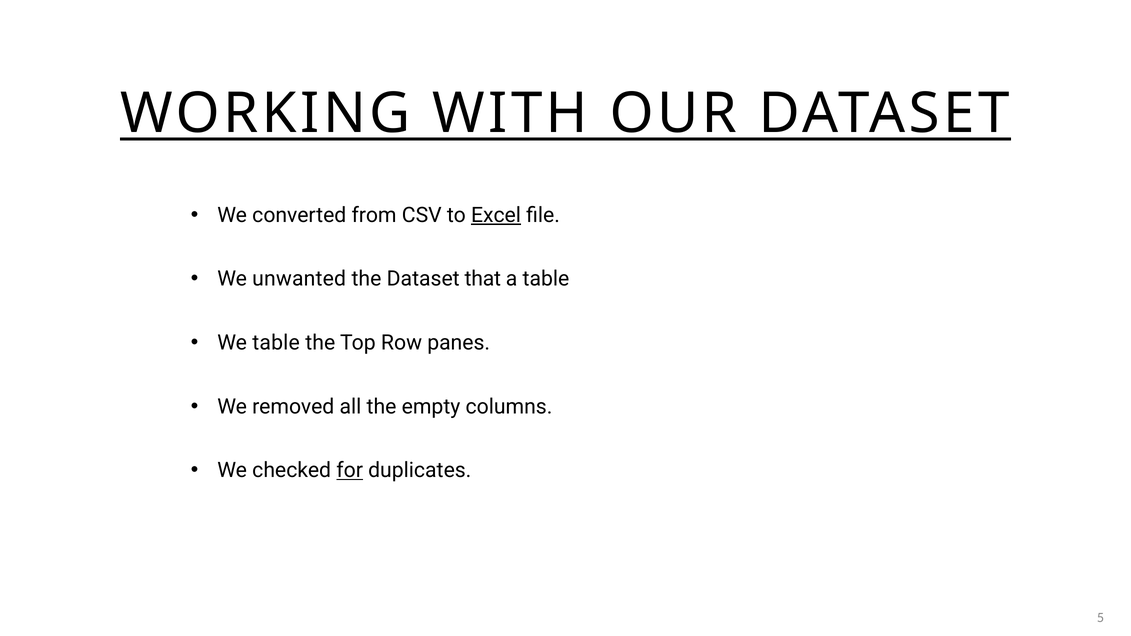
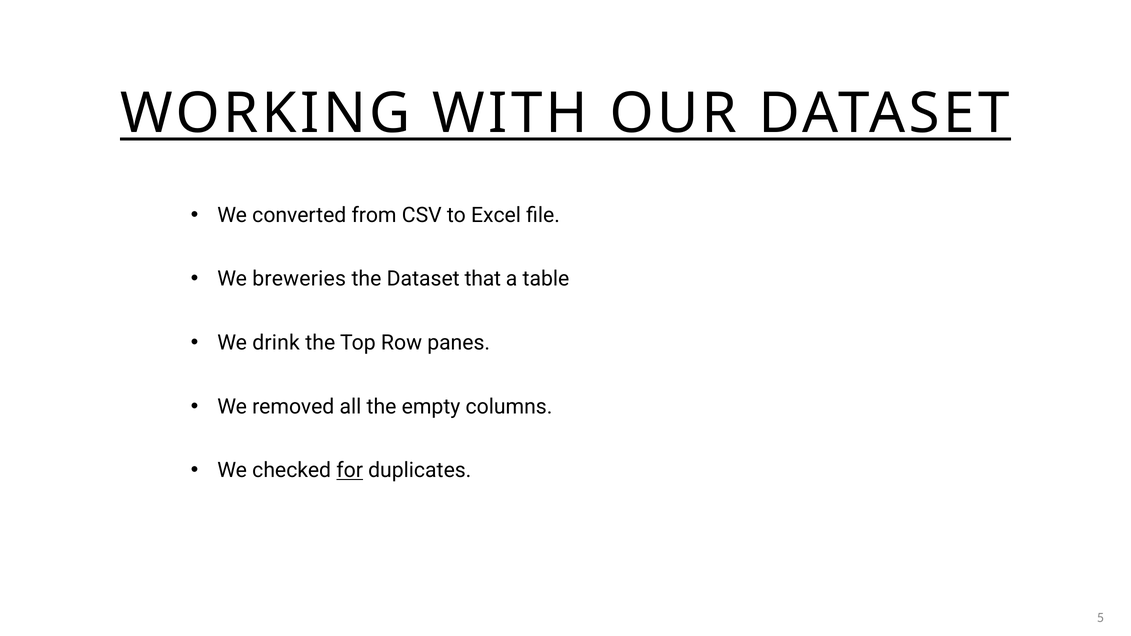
Excel underline: present -> none
unwanted: unwanted -> breweries
We table: table -> drink
